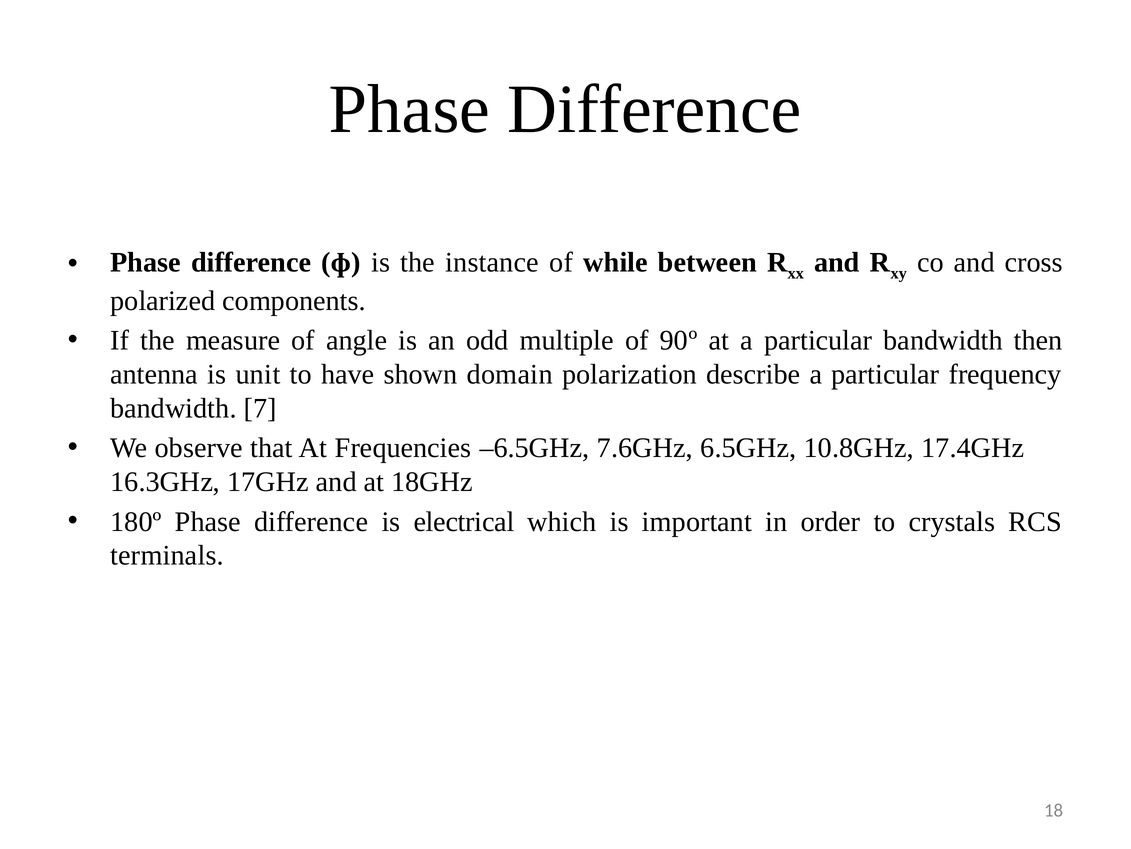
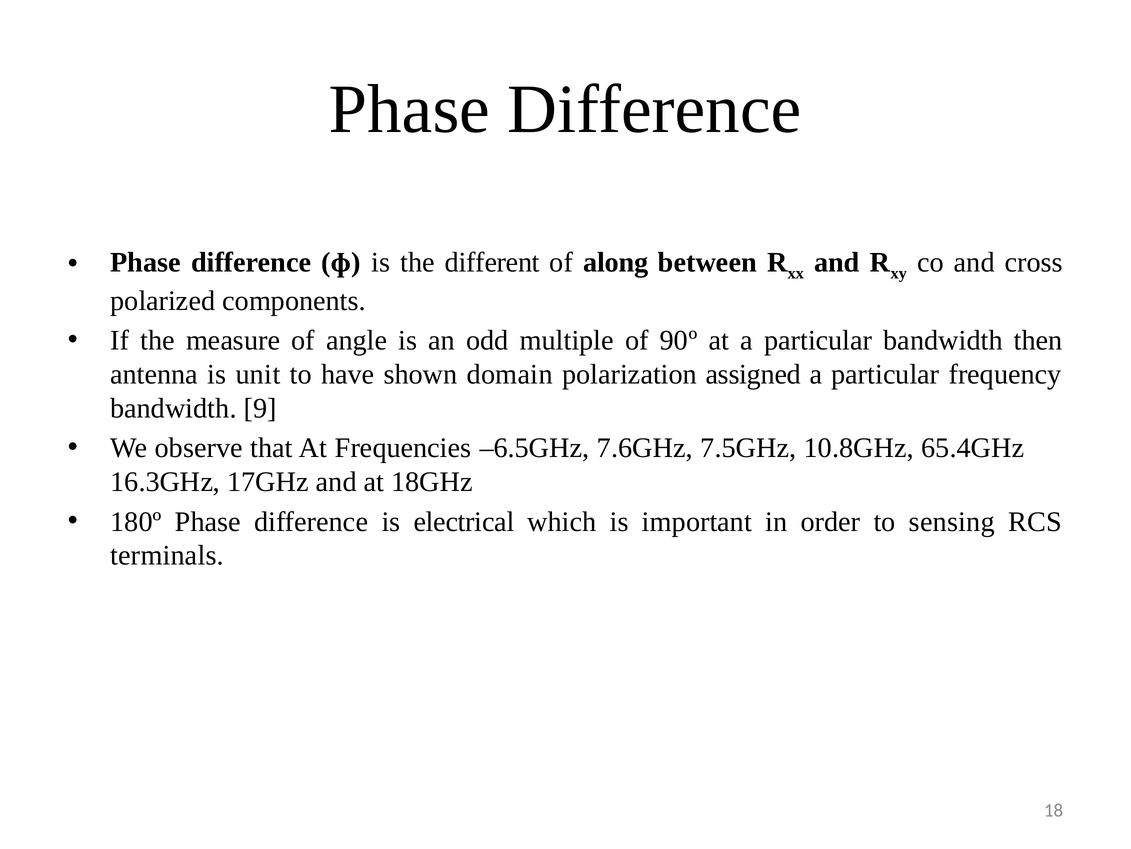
instance: instance -> different
while: while -> along
describe: describe -> assigned
7: 7 -> 9
6.5GHz: 6.5GHz -> 7.5GHz
17.4GHz: 17.4GHz -> 65.4GHz
crystals: crystals -> sensing
